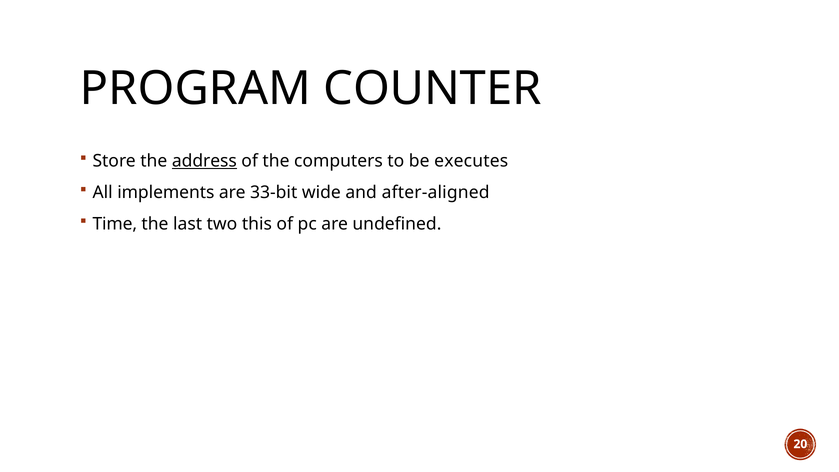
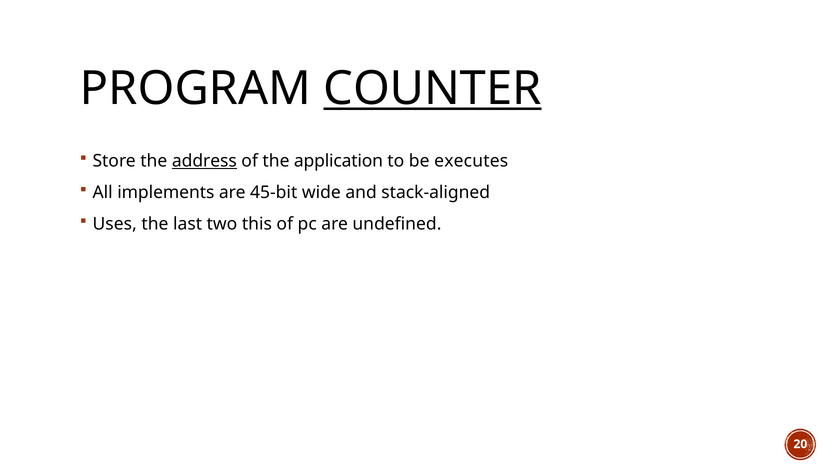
COUNTER underline: none -> present
computers: computers -> application
33-bit: 33-bit -> 45-bit
after-aligned: after-aligned -> stack-aligned
Time: Time -> Uses
